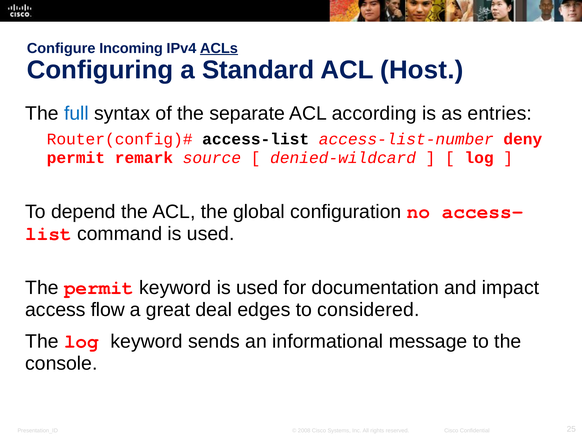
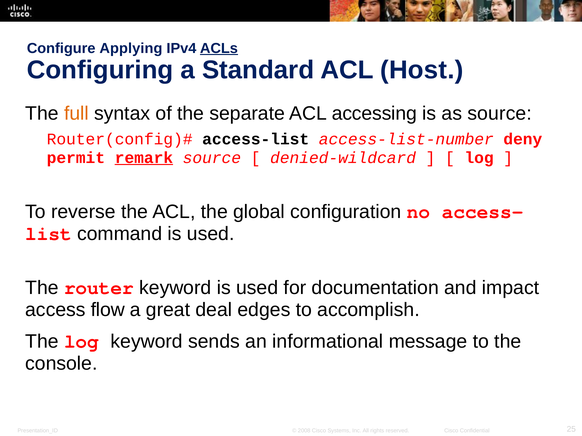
Incoming: Incoming -> Applying
full colour: blue -> orange
according: according -> accessing
as entries: entries -> source
remark underline: none -> present
depend: depend -> reverse
The permit: permit -> router
considered: considered -> accomplish
